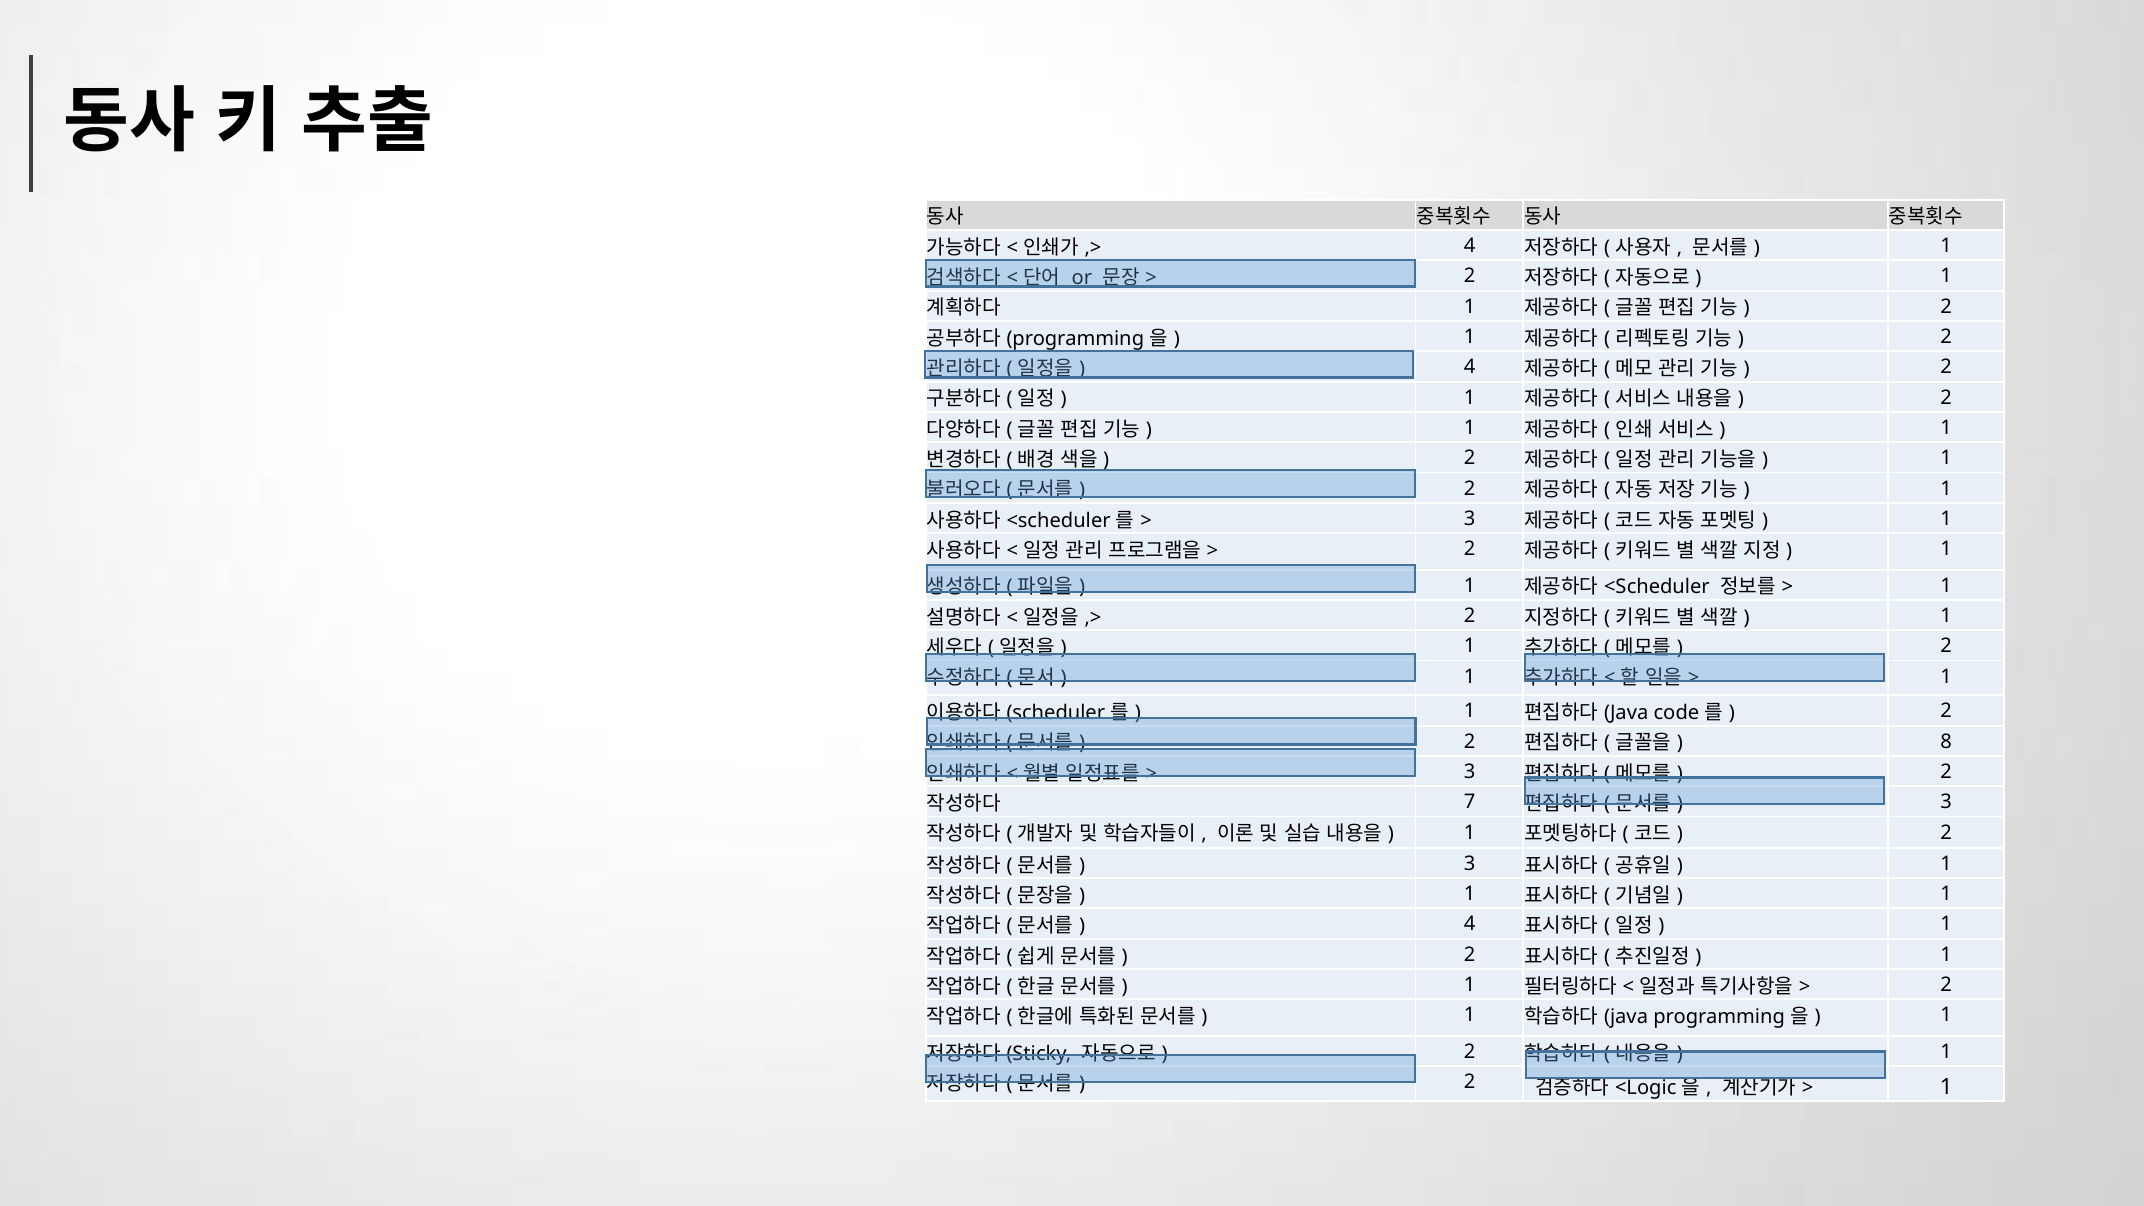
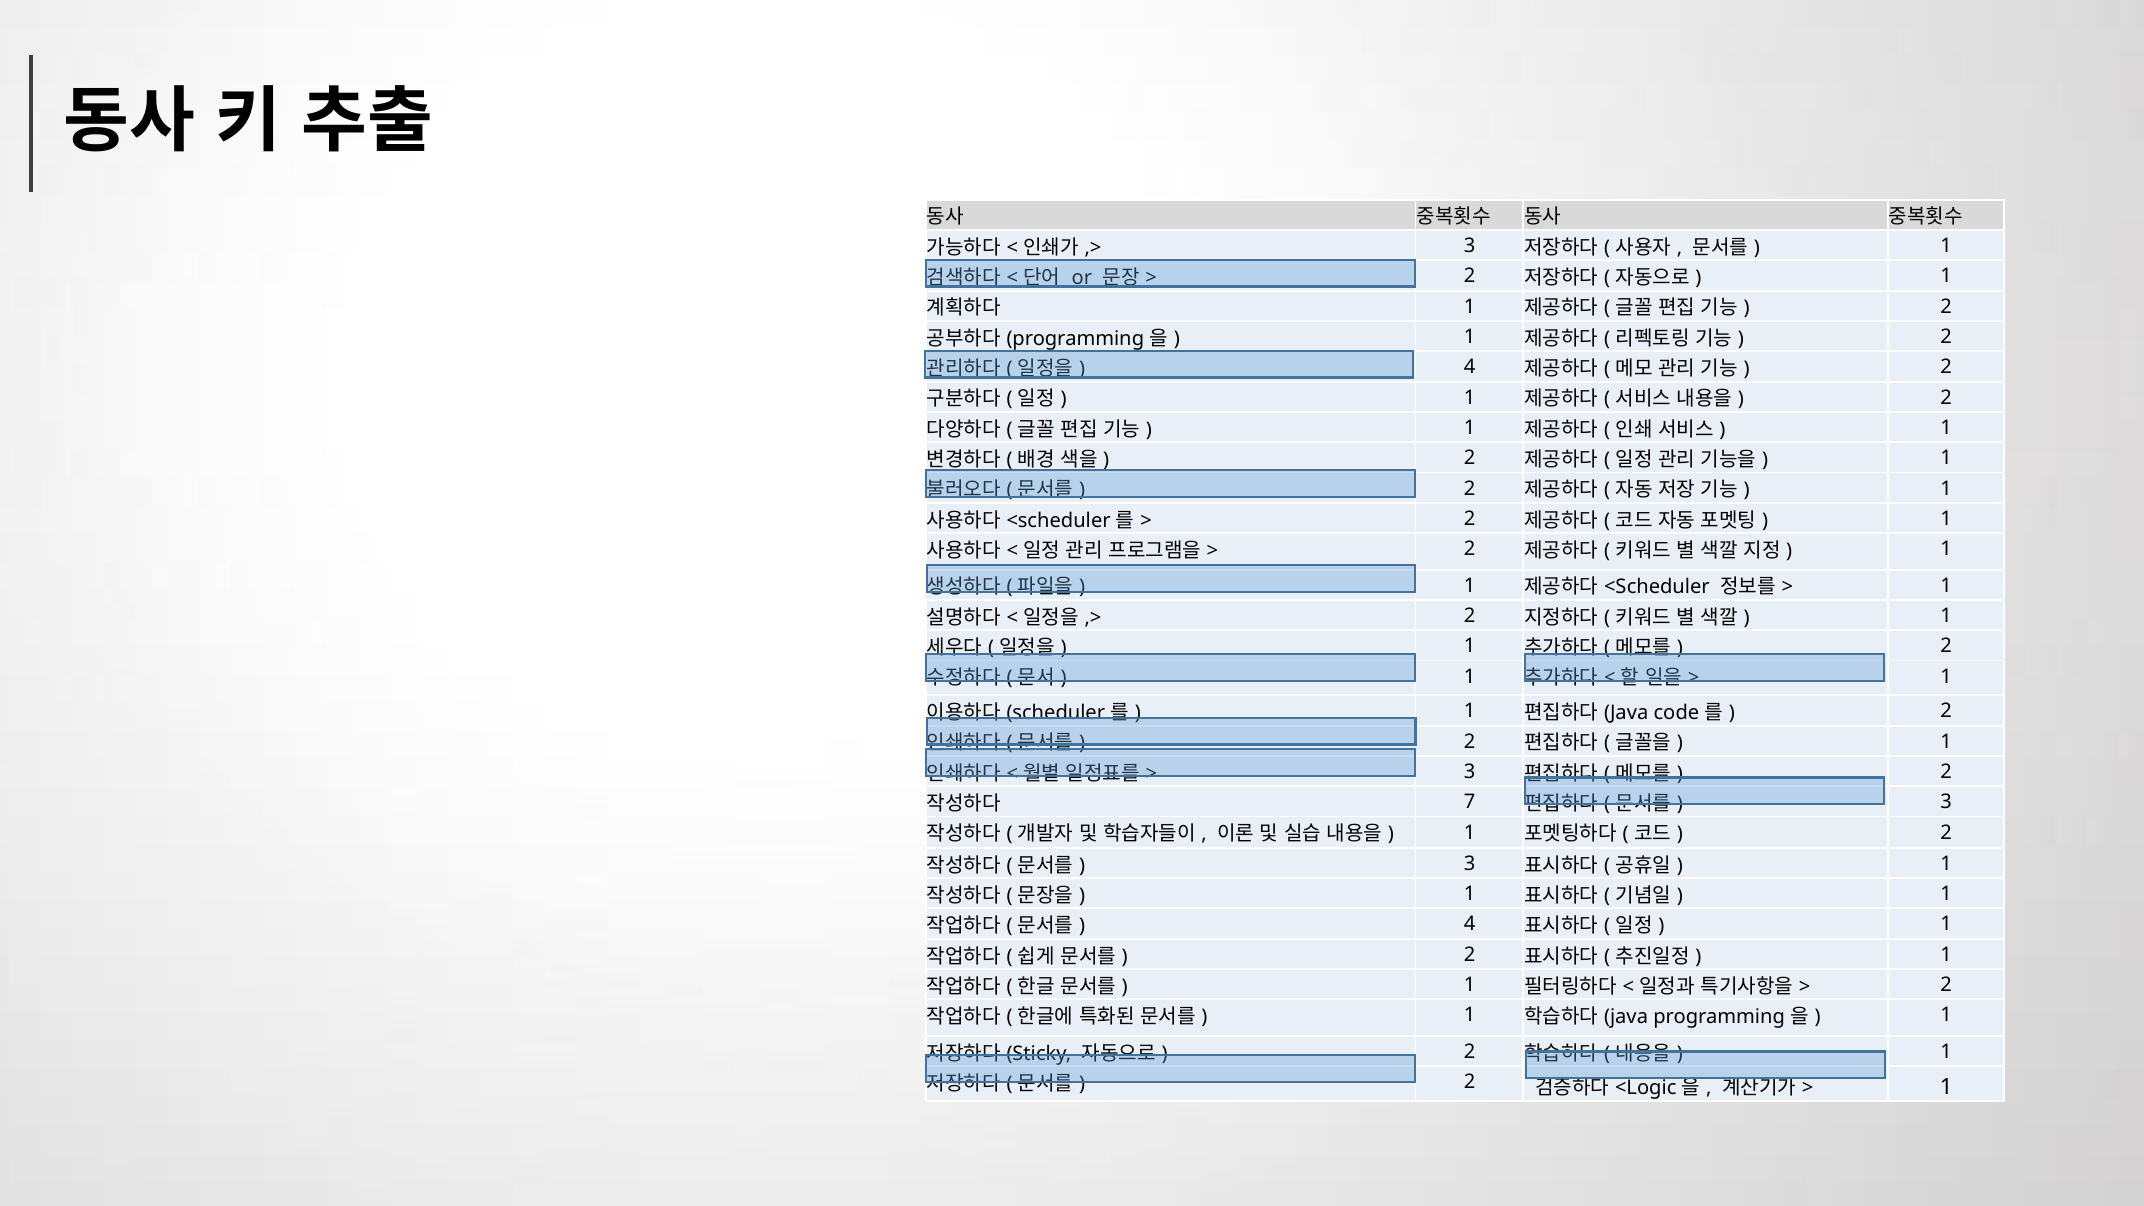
4 at (1470, 246): 4 -> 3
3 at (1470, 519): 3 -> 2
8 at (1946, 741): 8 -> 1
